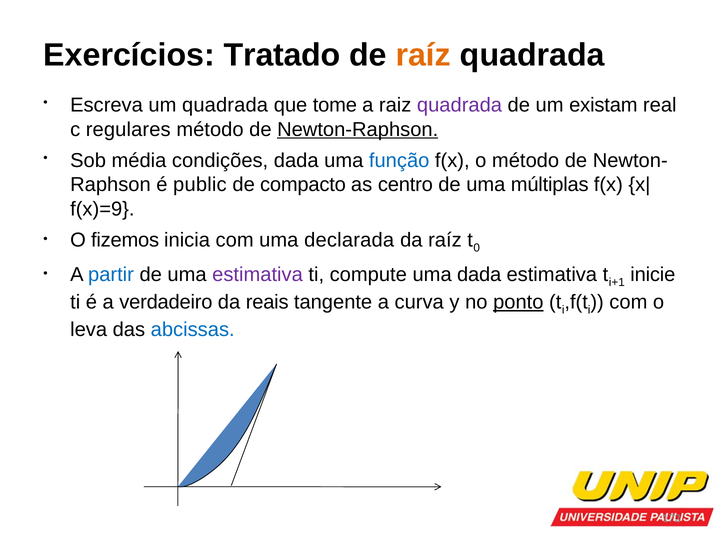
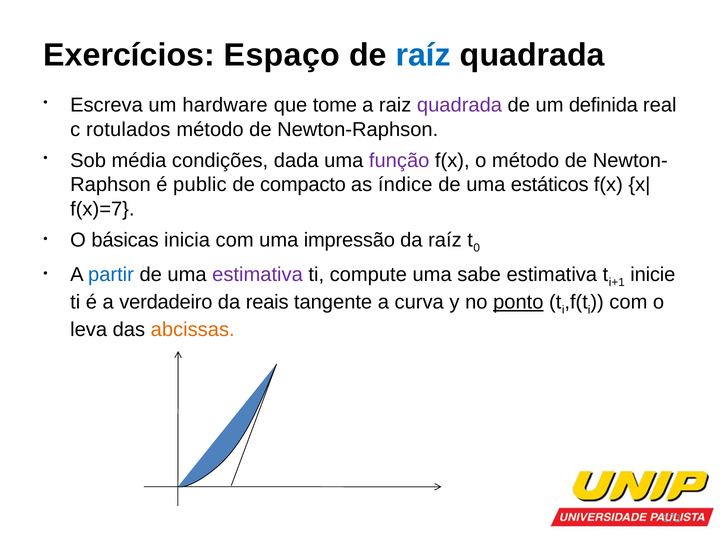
Tratado: Tratado -> Espaço
raíz at (423, 55) colour: orange -> blue
um quadrada: quadrada -> hardware
existam: existam -> definida
regulares: regulares -> rotulados
Newton-Raphson underline: present -> none
função colour: blue -> purple
centro: centro -> índice
múltiplas: múltiplas -> estáticos
f(x)=9: f(x)=9 -> f(x)=7
fizemos: fizemos -> básicas
declarada: declarada -> impressão
uma dada: dada -> sabe
abcissas colour: blue -> orange
